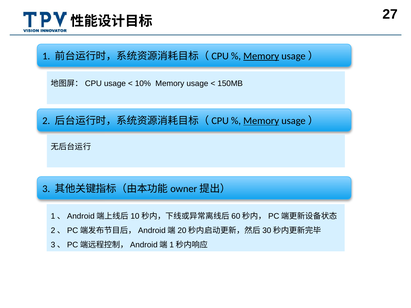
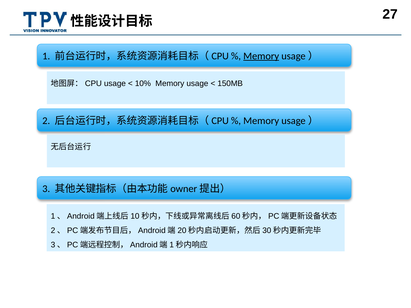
Memory at (261, 121) underline: present -> none
